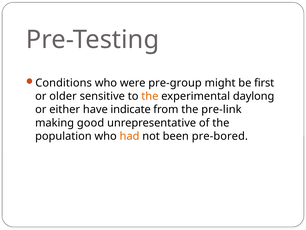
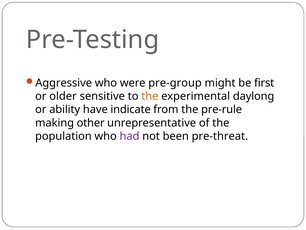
Conditions: Conditions -> Aggressive
either: either -> ability
pre-link: pre-link -> pre-rule
good: good -> other
had colour: orange -> purple
pre-bored: pre-bored -> pre-threat
